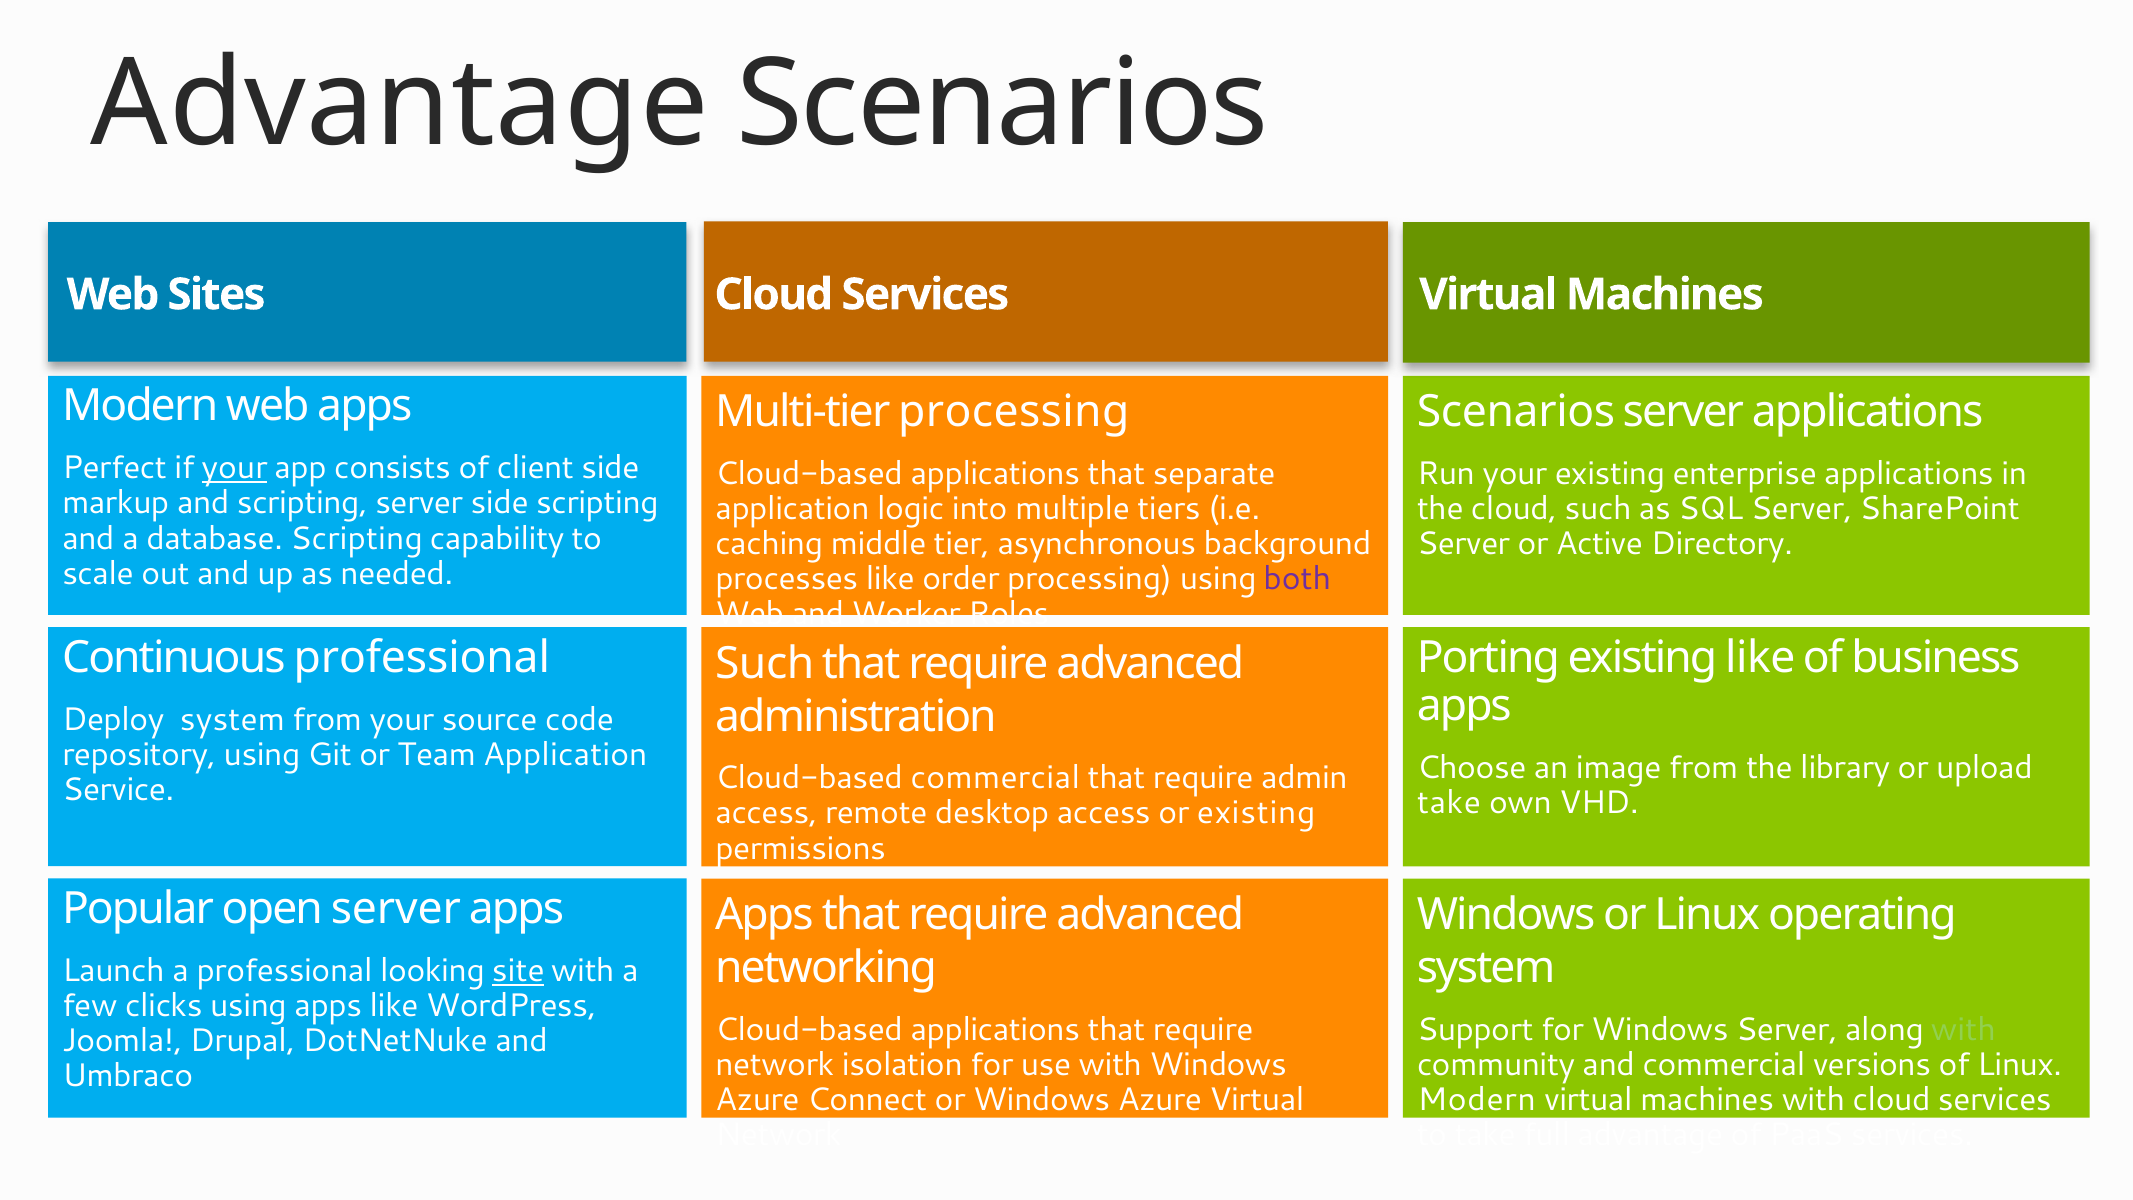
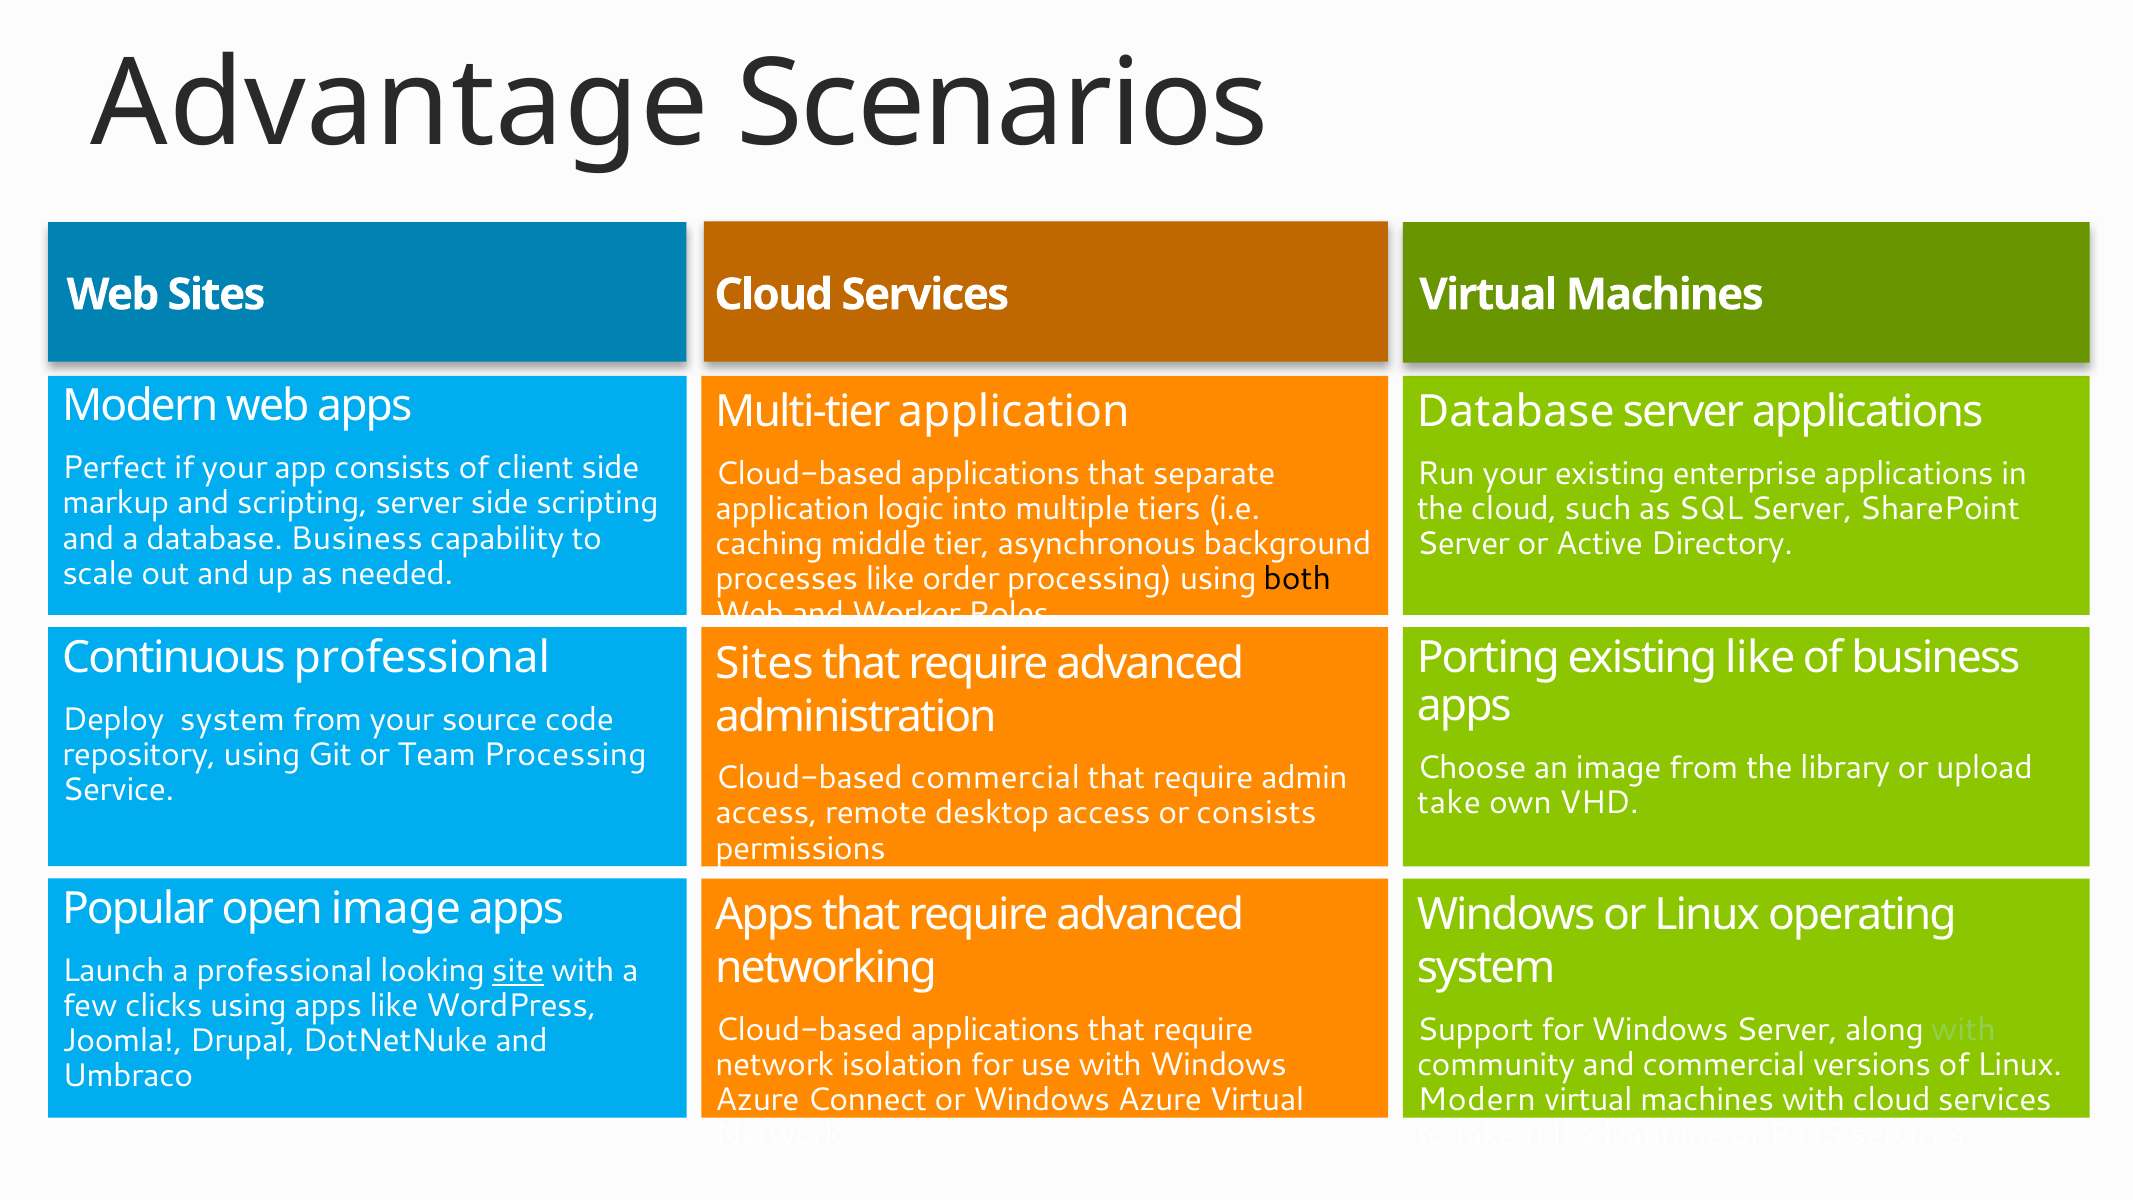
Multi-tier processing: processing -> application
Scenarios at (1516, 412): Scenarios -> Database
your at (235, 468) underline: present -> none
database Scripting: Scripting -> Business
both colour: purple -> black
Such at (765, 664): Such -> Sites
Team Application: Application -> Processing
or existing: existing -> consists
open server: server -> image
